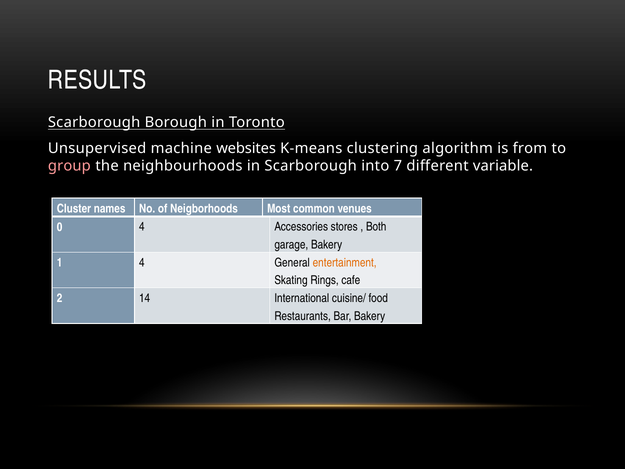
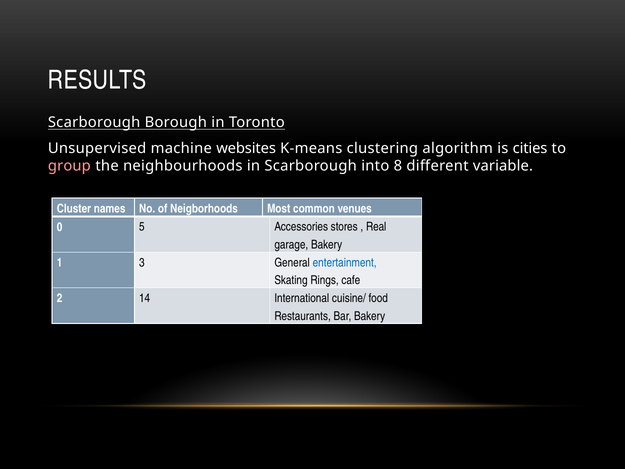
from: from -> cities
7: 7 -> 8
0 4: 4 -> 5
Both: Both -> Real
1 4: 4 -> 3
entertainment colour: orange -> blue
